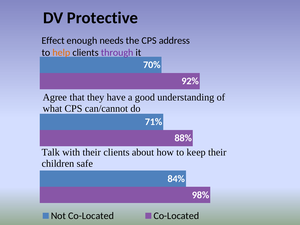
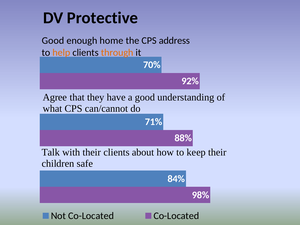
Effect at (53, 41): Effect -> Good
needs: needs -> home
through colour: purple -> orange
